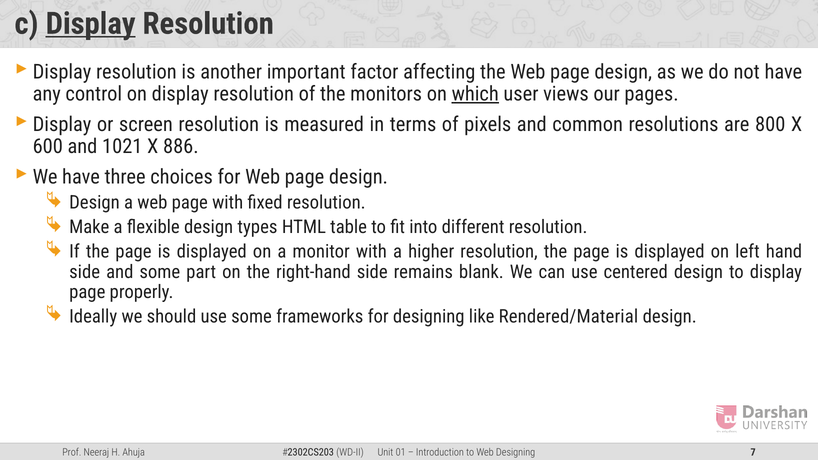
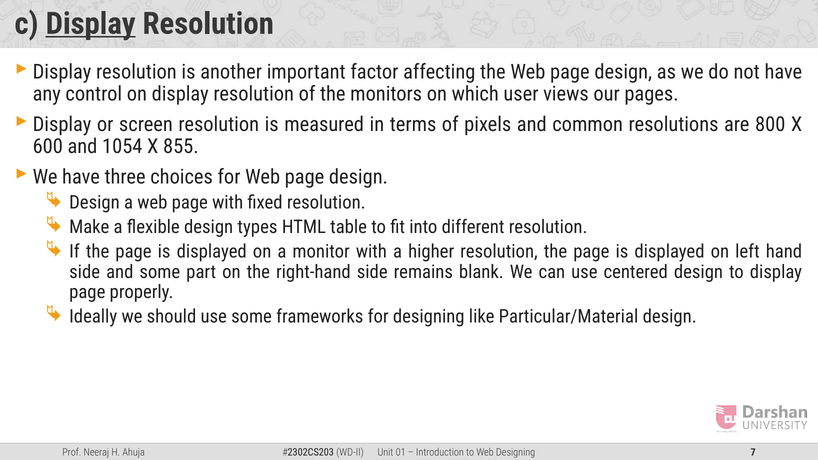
which underline: present -> none
1021: 1021 -> 1054
886: 886 -> 855
Rendered/Material: Rendered/Material -> Particular/Material
